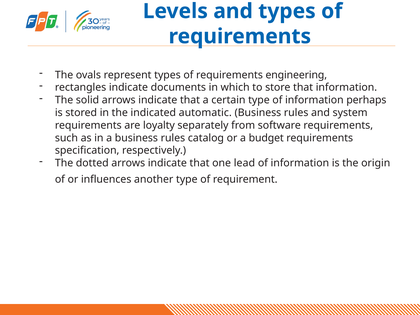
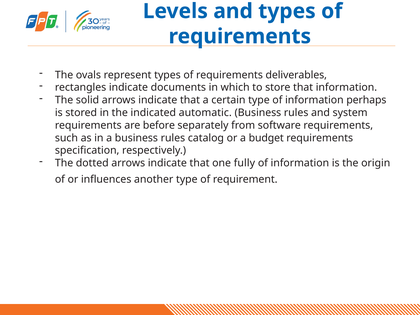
engineering: engineering -> deliverables
loyalty: loyalty -> before
lead: lead -> fully
